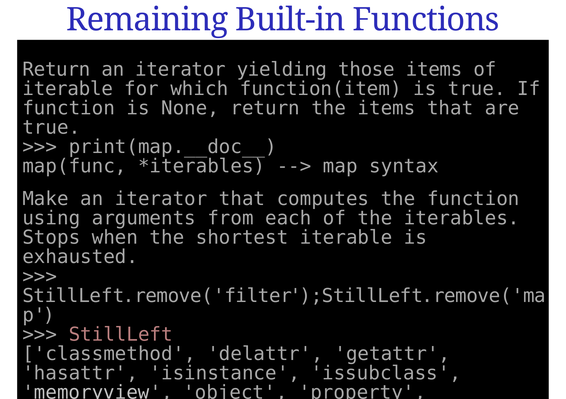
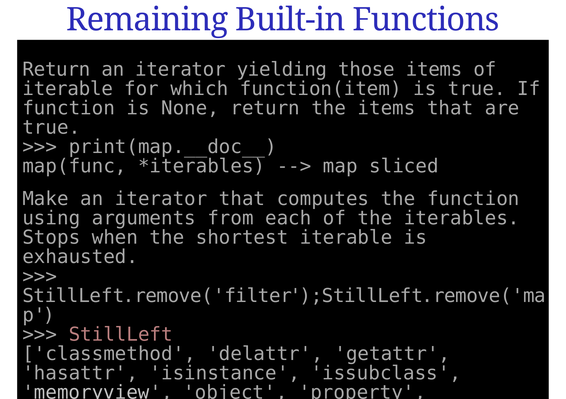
syntax: syntax -> sliced
